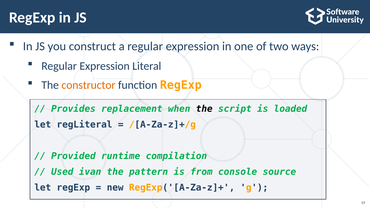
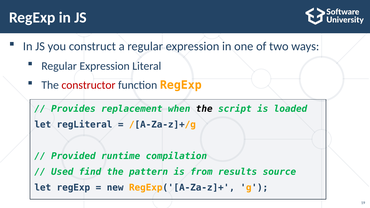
constructor colour: orange -> red
ivan: ivan -> find
console: console -> results
